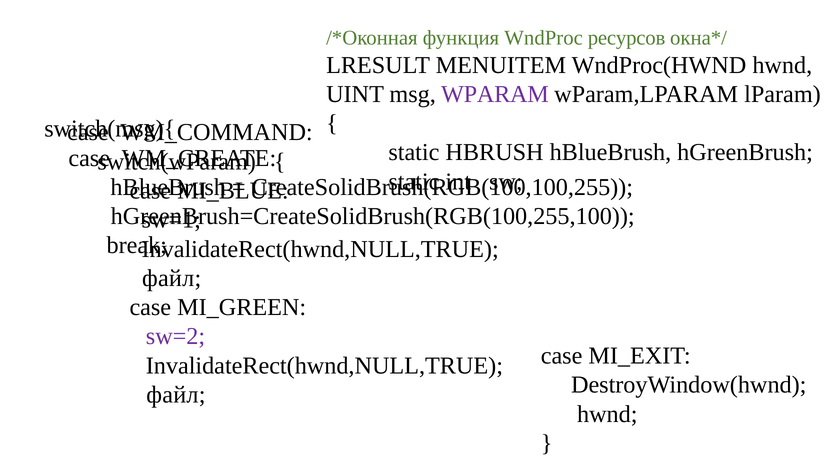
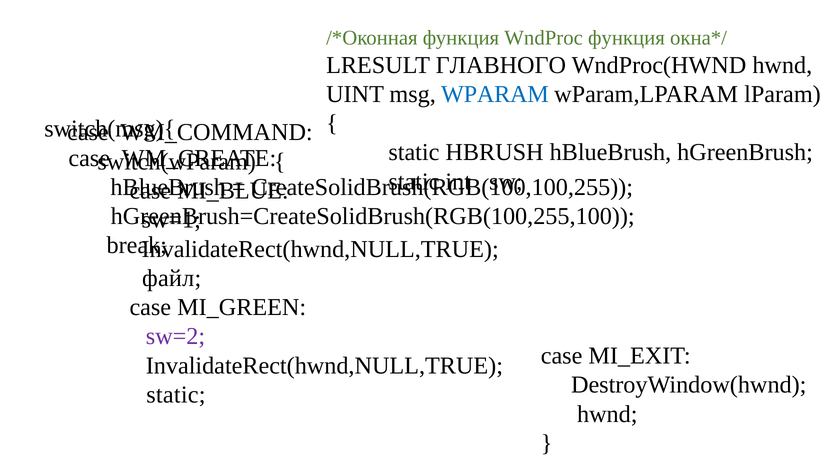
WndProc ресурсов: ресурсов -> функция
MENUITEM: MENUITEM -> ГЛАВНОГО
WPARAM colour: purple -> blue
файл at (176, 394): файл -> static
